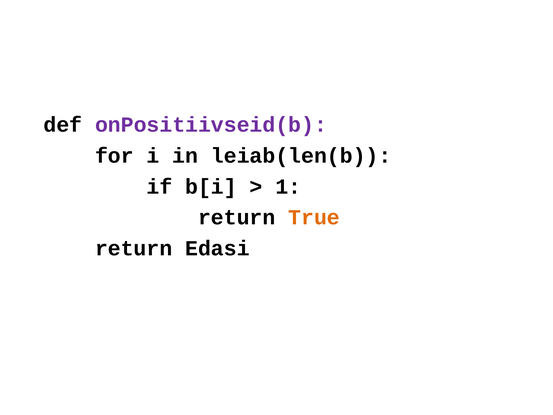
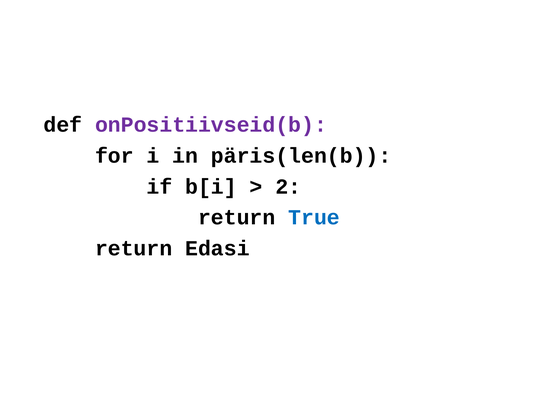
leiab(len(b: leiab(len(b -> päris(len(b
1: 1 -> 2
True colour: orange -> blue
